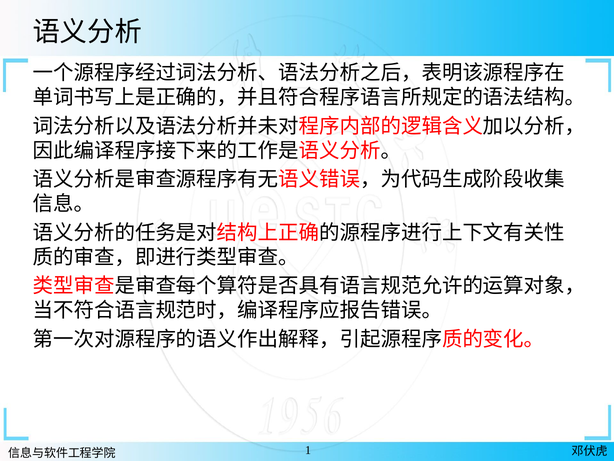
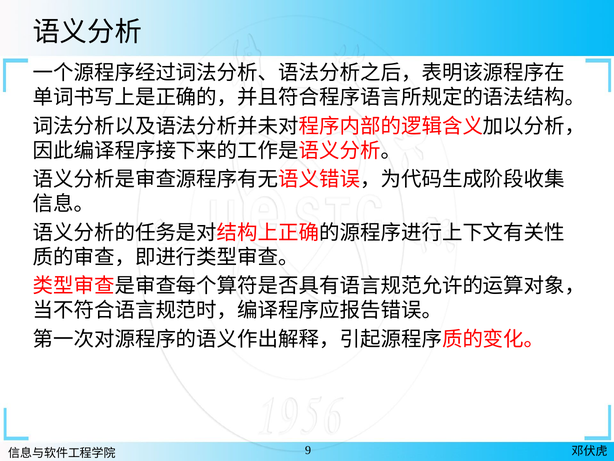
1: 1 -> 9
